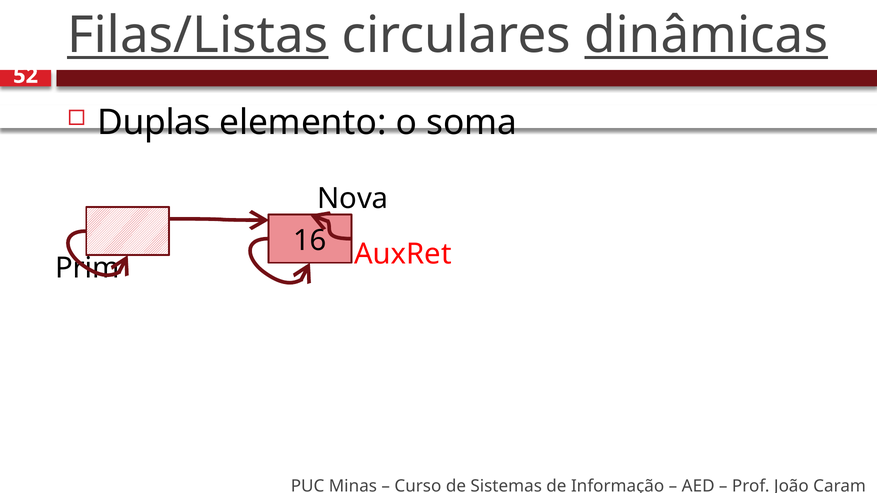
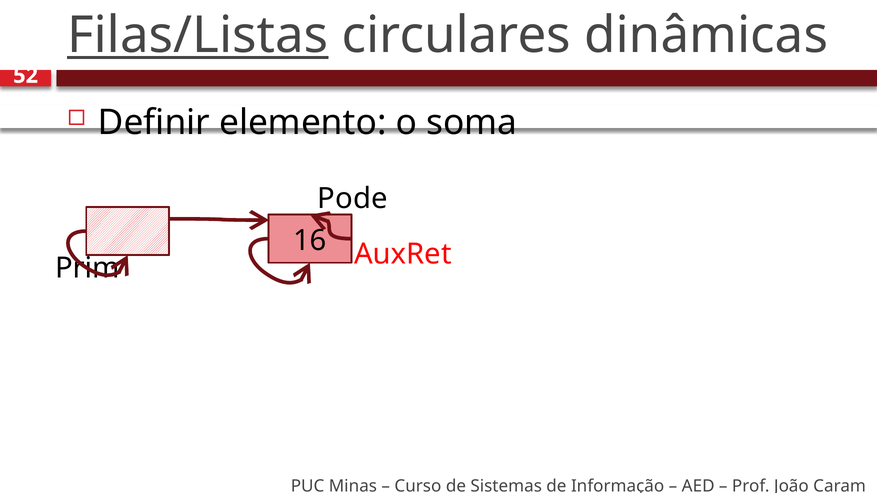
dinâmicas underline: present -> none
Duplas: Duplas -> Definir
Nova: Nova -> Pode
